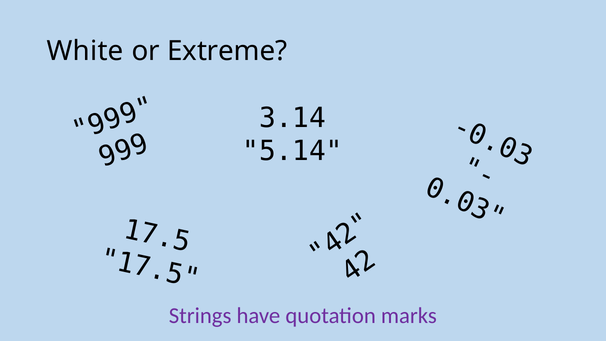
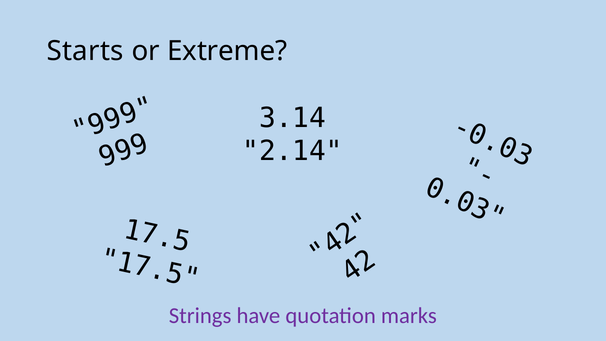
White: White -> Starts
5.14: 5.14 -> 2.14
